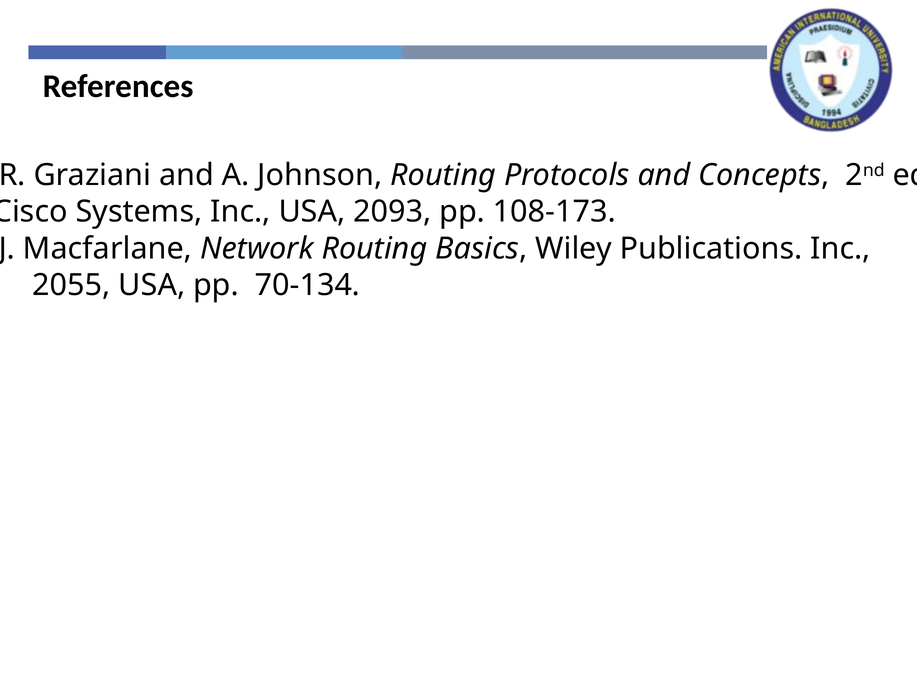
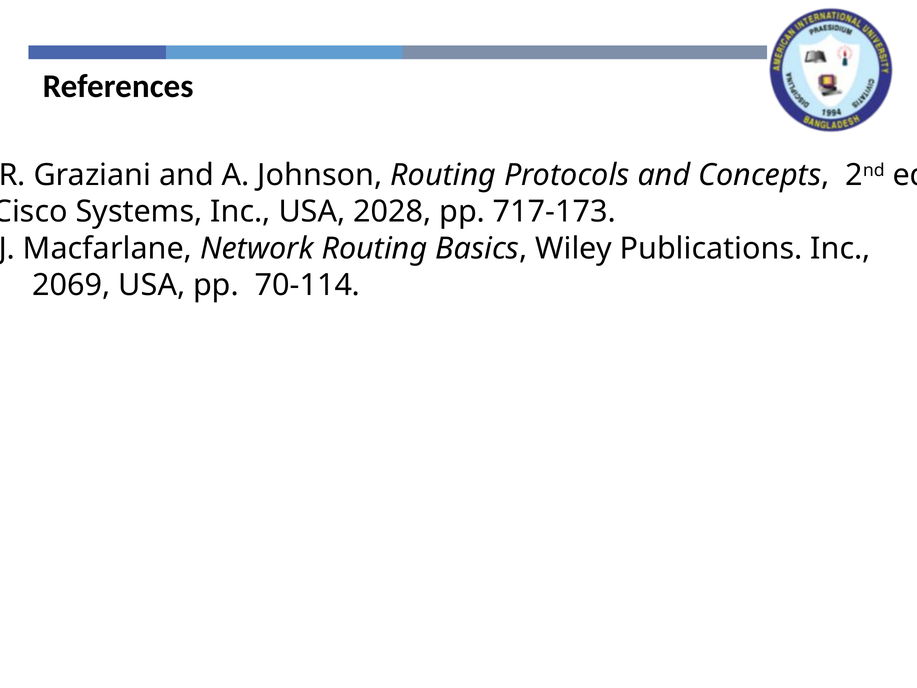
2093: 2093 -> 2028
108-173: 108-173 -> 717-173
2055: 2055 -> 2069
70-134: 70-134 -> 70-114
